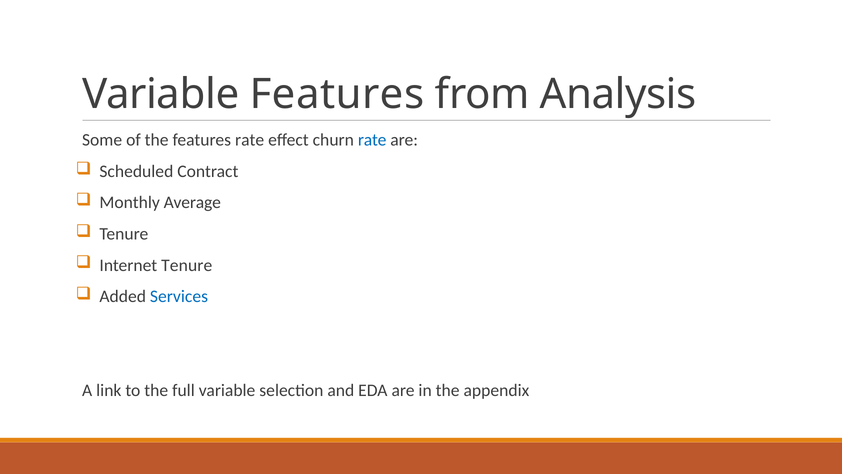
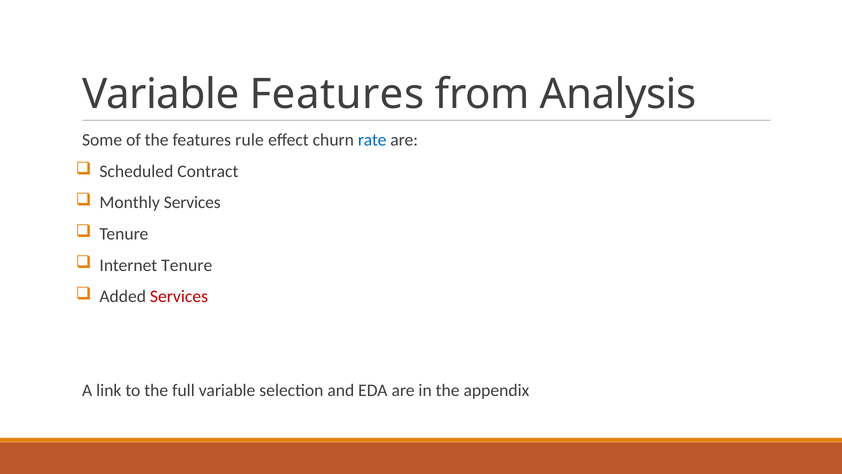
features rate: rate -> rule
Monthly Average: Average -> Services
Services at (179, 296) colour: blue -> red
